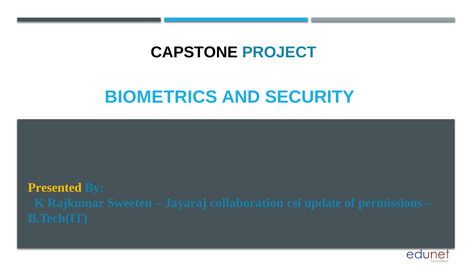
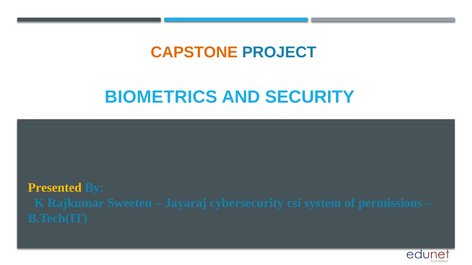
CAPSTONE colour: black -> orange
collaboration: collaboration -> cybersecurity
update: update -> system
